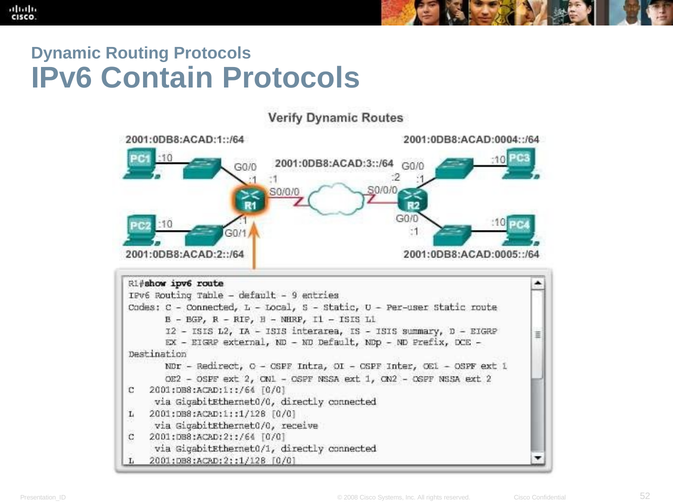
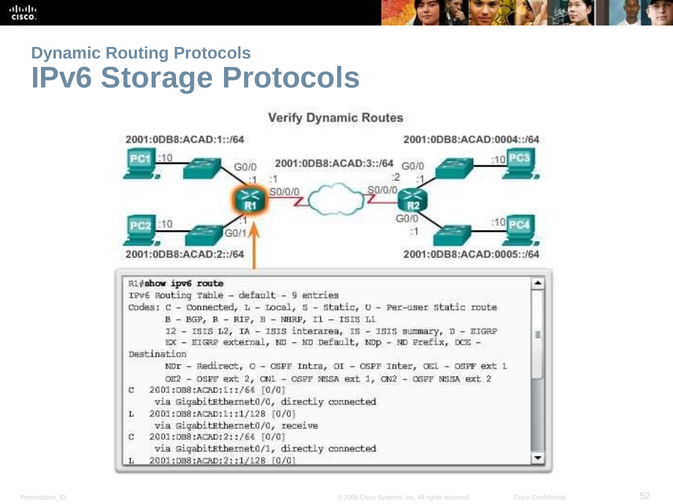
Contain: Contain -> Storage
